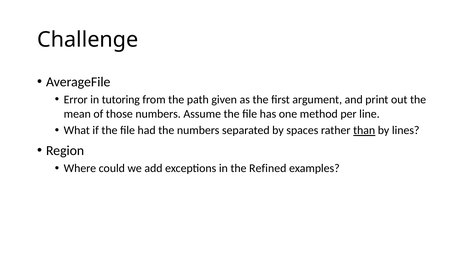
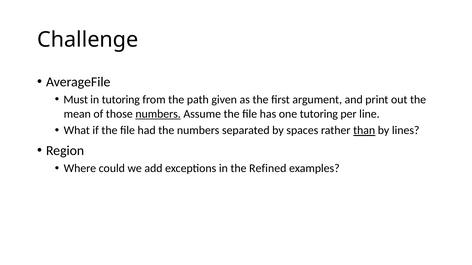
Error: Error -> Must
numbers at (158, 114) underline: none -> present
one method: method -> tutoring
